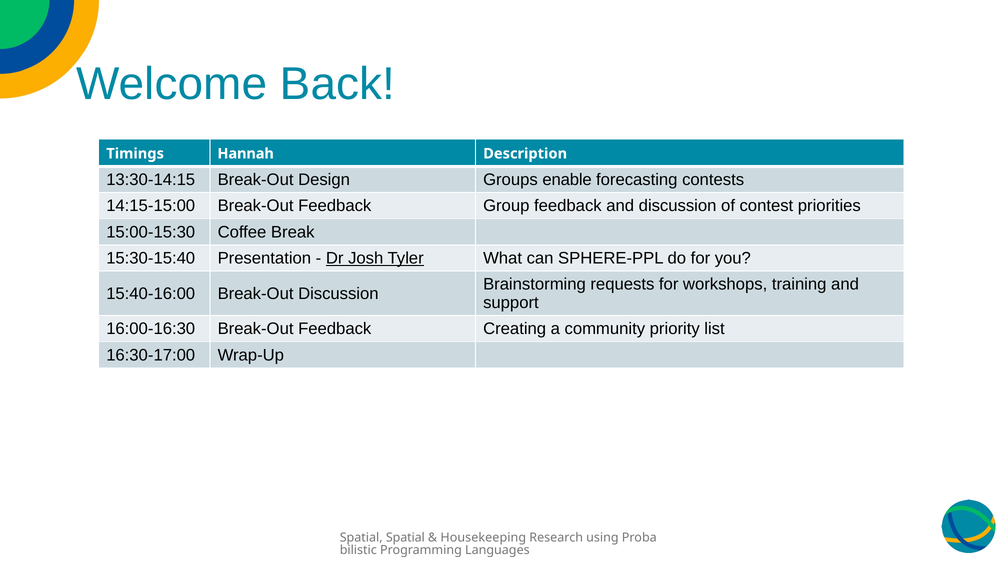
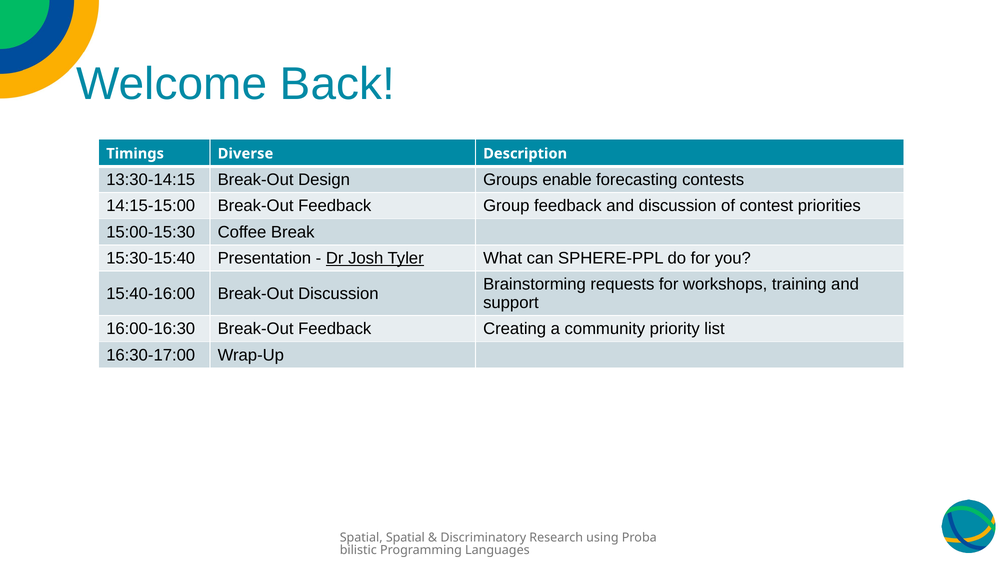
Hannah: Hannah -> Diverse
Housekeeping: Housekeeping -> Discriminatory
